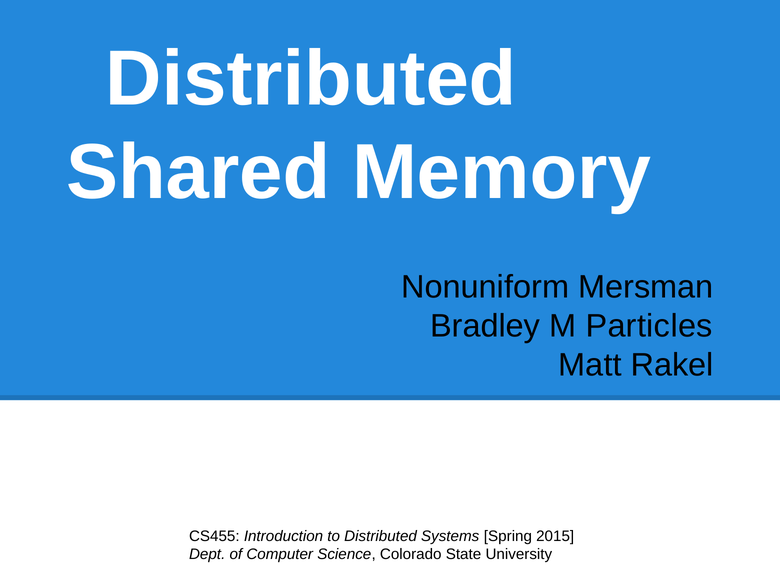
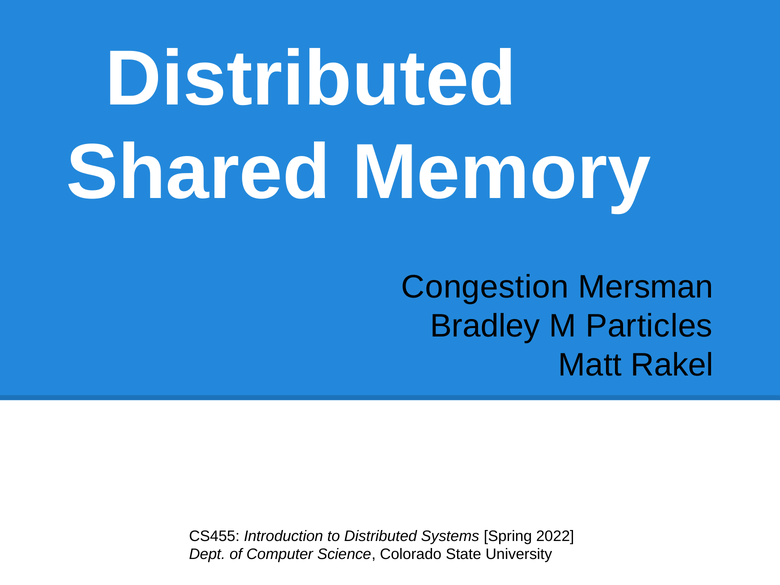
Nonuniform: Nonuniform -> Congestion
2015: 2015 -> 2022
